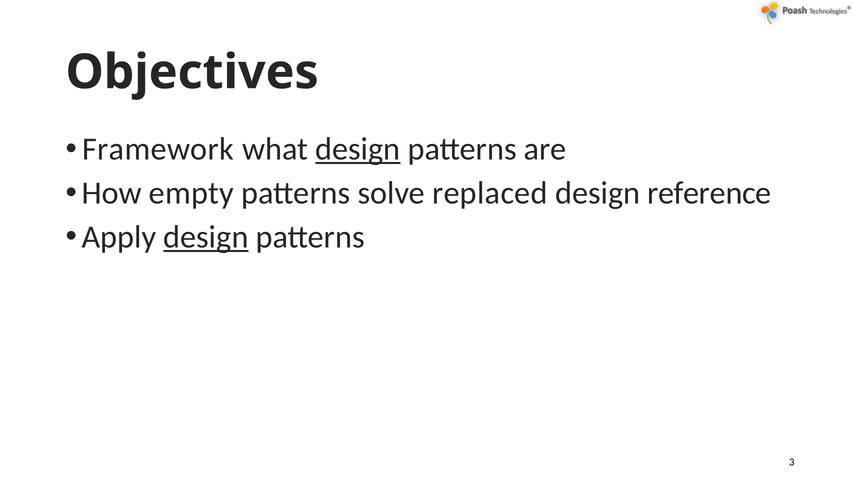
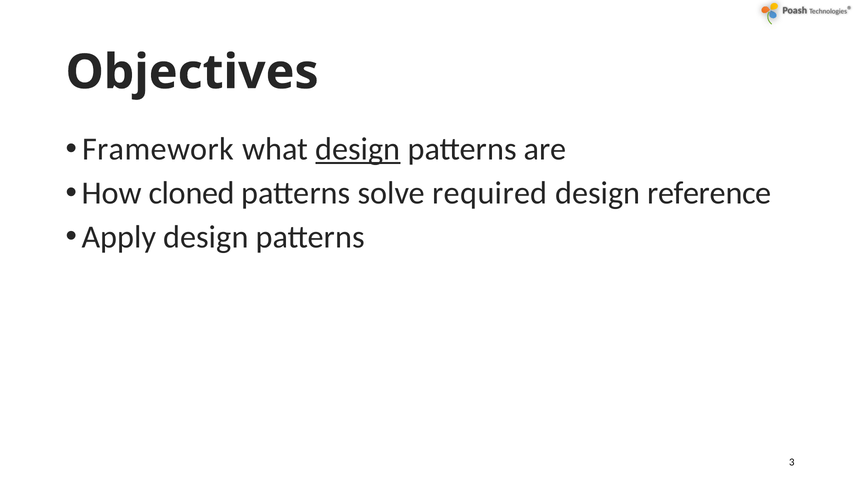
empty: empty -> cloned
replaced: replaced -> required
design at (206, 237) underline: present -> none
